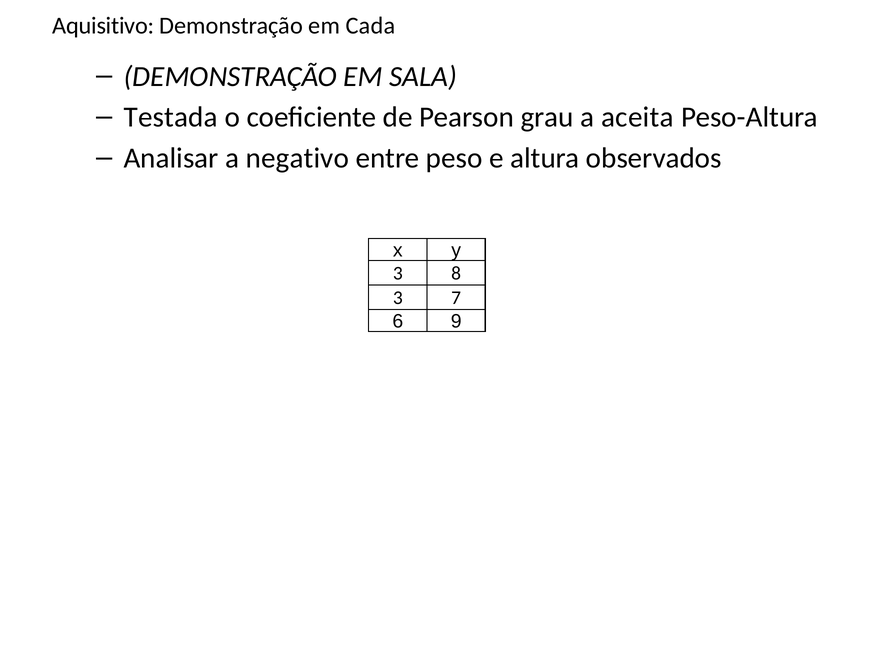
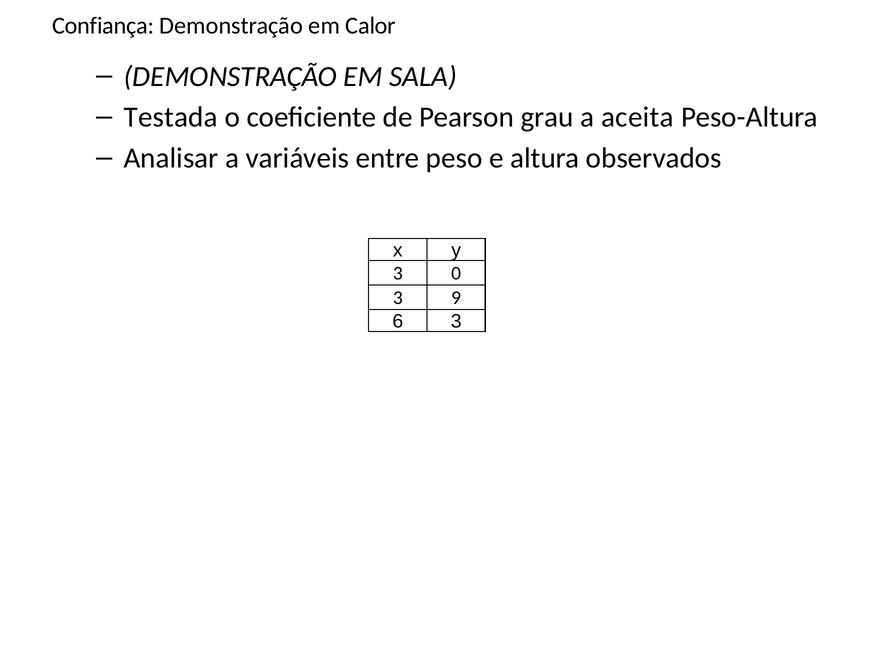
Aquisitivo: Aquisitivo -> Confiança
Cada: Cada -> Calor
negativo: negativo -> variáveis
8: 8 -> 0
7: 7 -> 9
6 9: 9 -> 3
